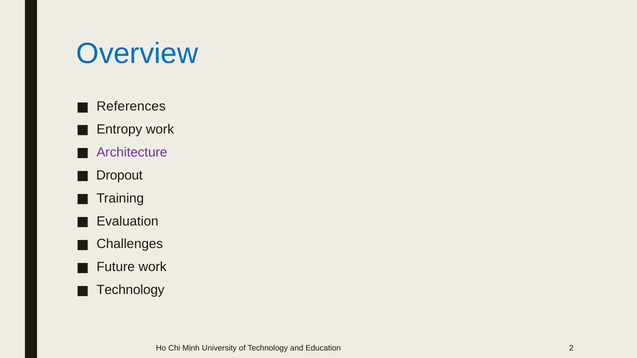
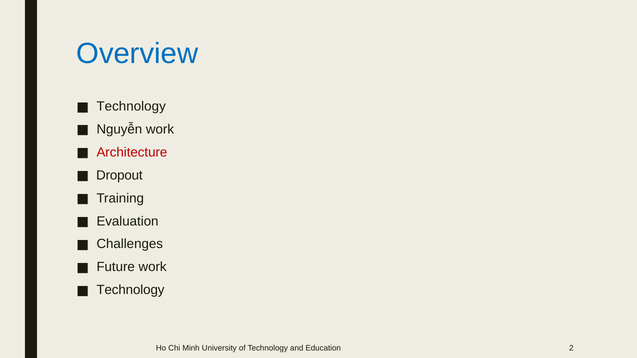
References at (131, 107): References -> Technology
Entropy: Entropy -> Nguyễn
Architecture colour: purple -> red
